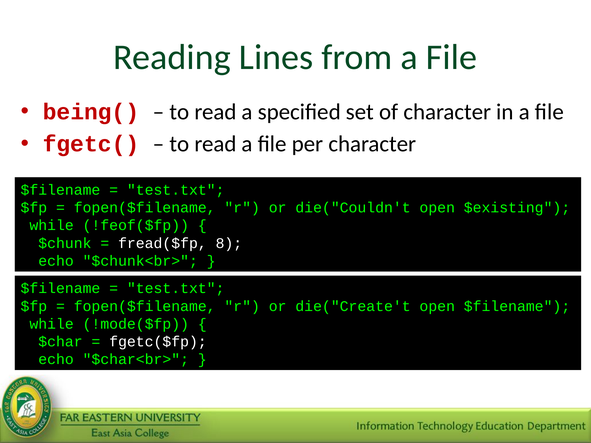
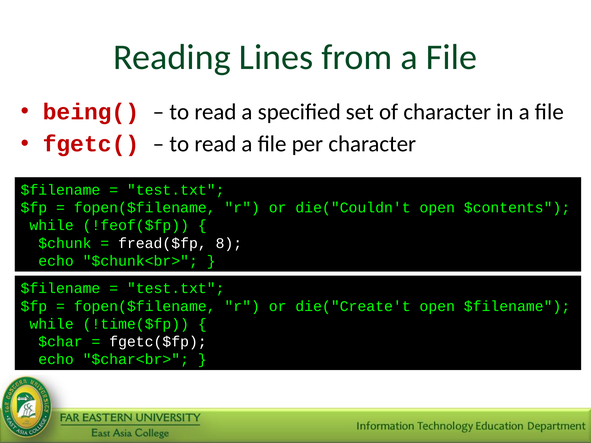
$existing: $existing -> $contents
!mode($fp: !mode($fp -> !time($fp
